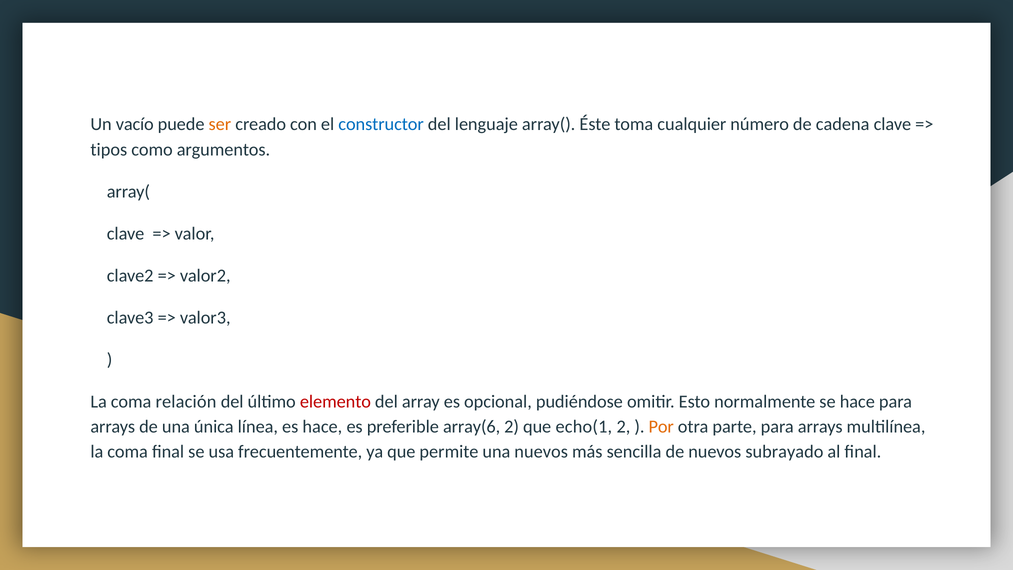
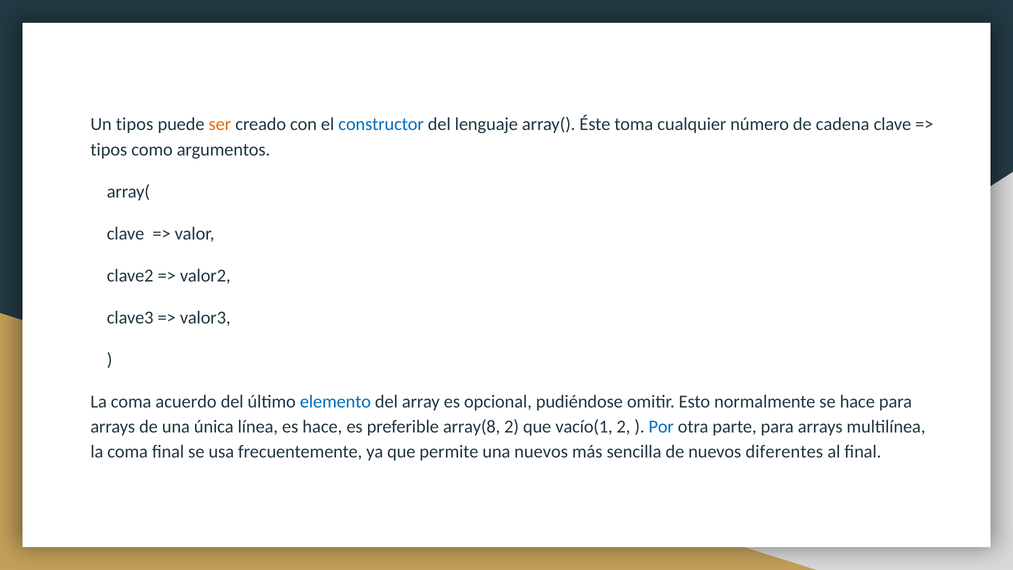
Un vacío: vacío -> tipos
relación: relación -> acuerdo
elemento colour: red -> blue
array(6: array(6 -> array(8
echo(1: echo(1 -> vacío(1
Por colour: orange -> blue
subrayado: subrayado -> diferentes
